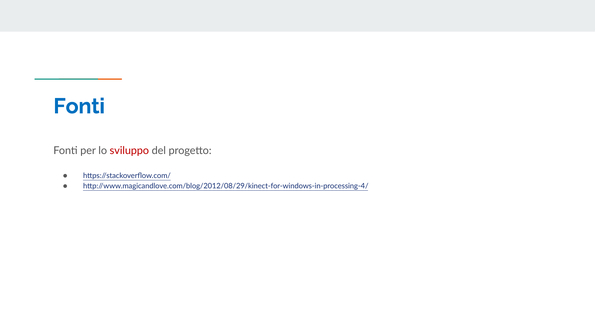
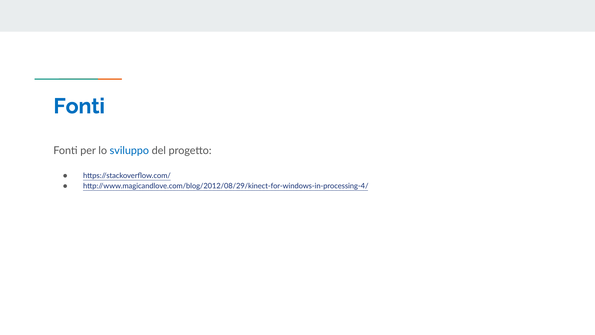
sviluppo colour: red -> blue
